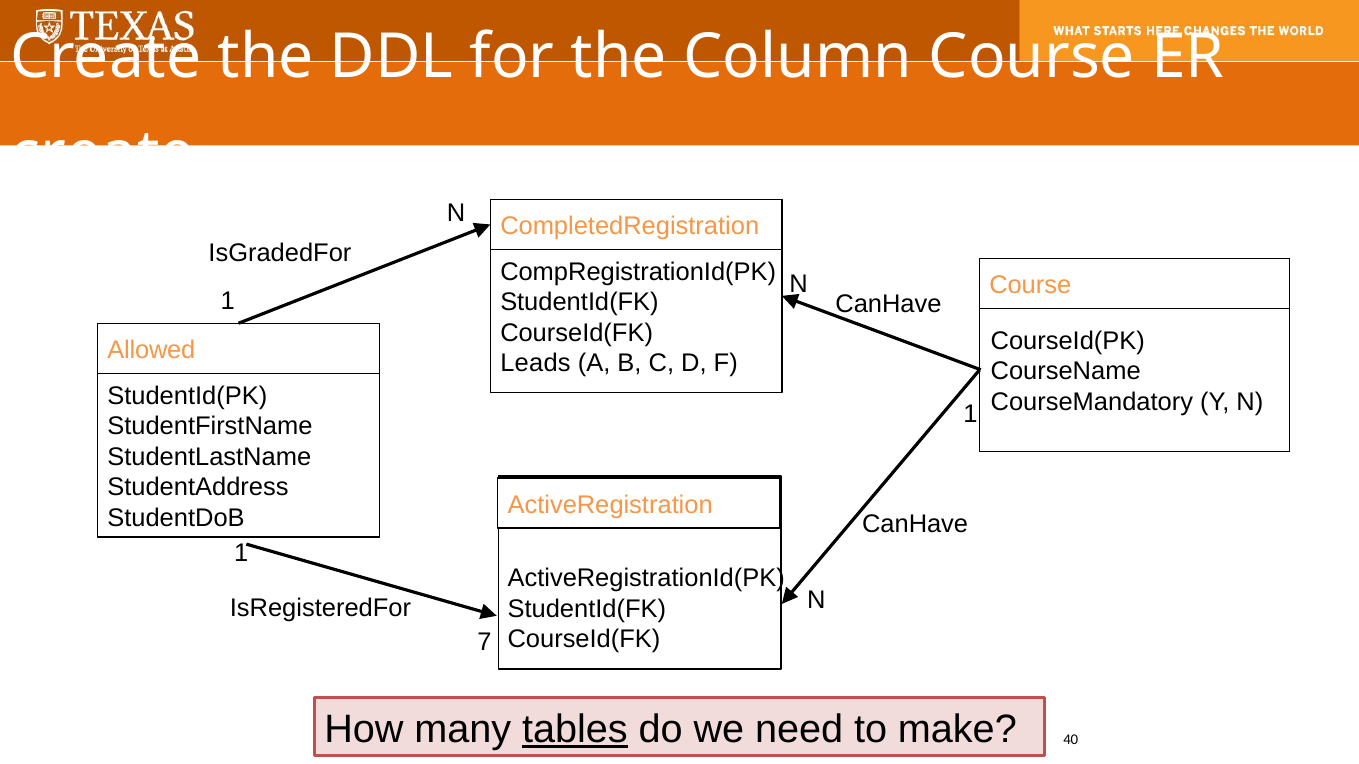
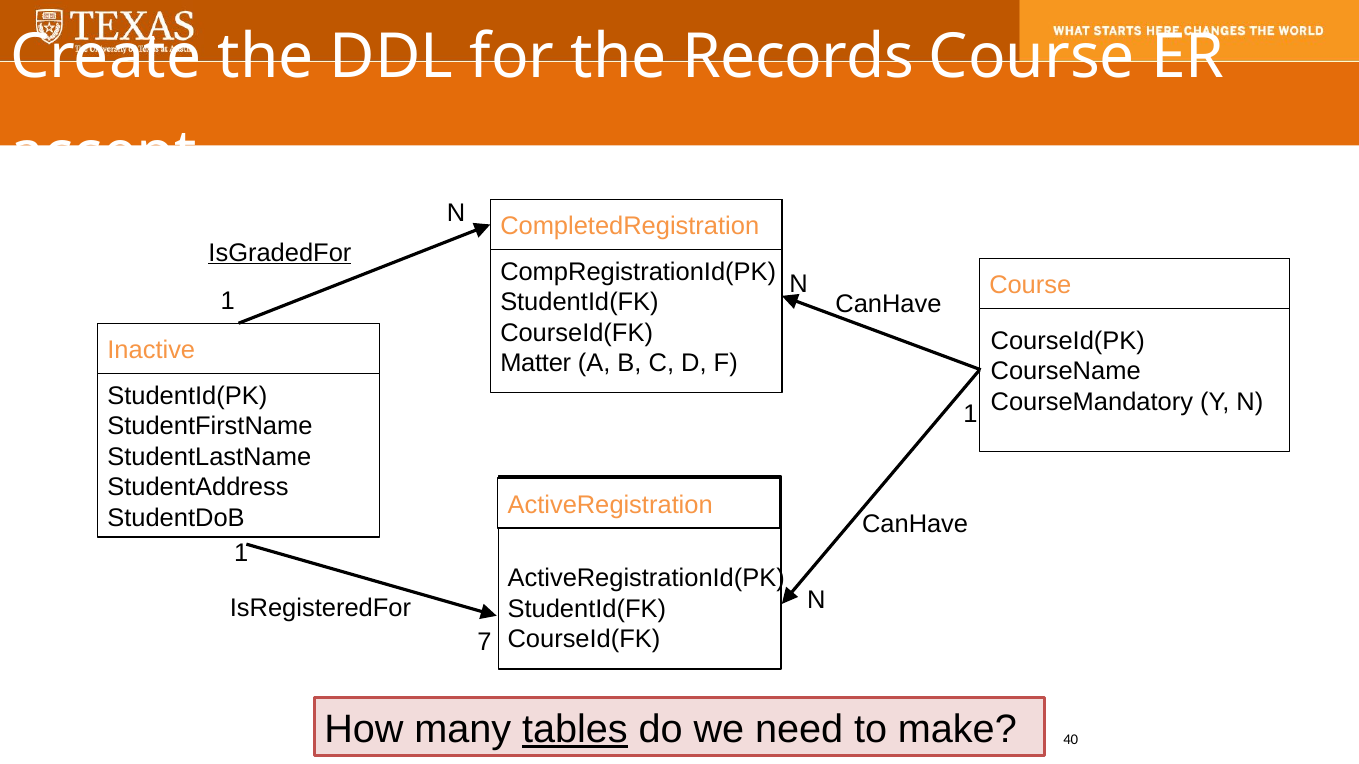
Column: Column -> Records
create at (103, 155): create -> accept
IsGradedFor underline: none -> present
Allowed: Allowed -> Inactive
Leads: Leads -> Matter
